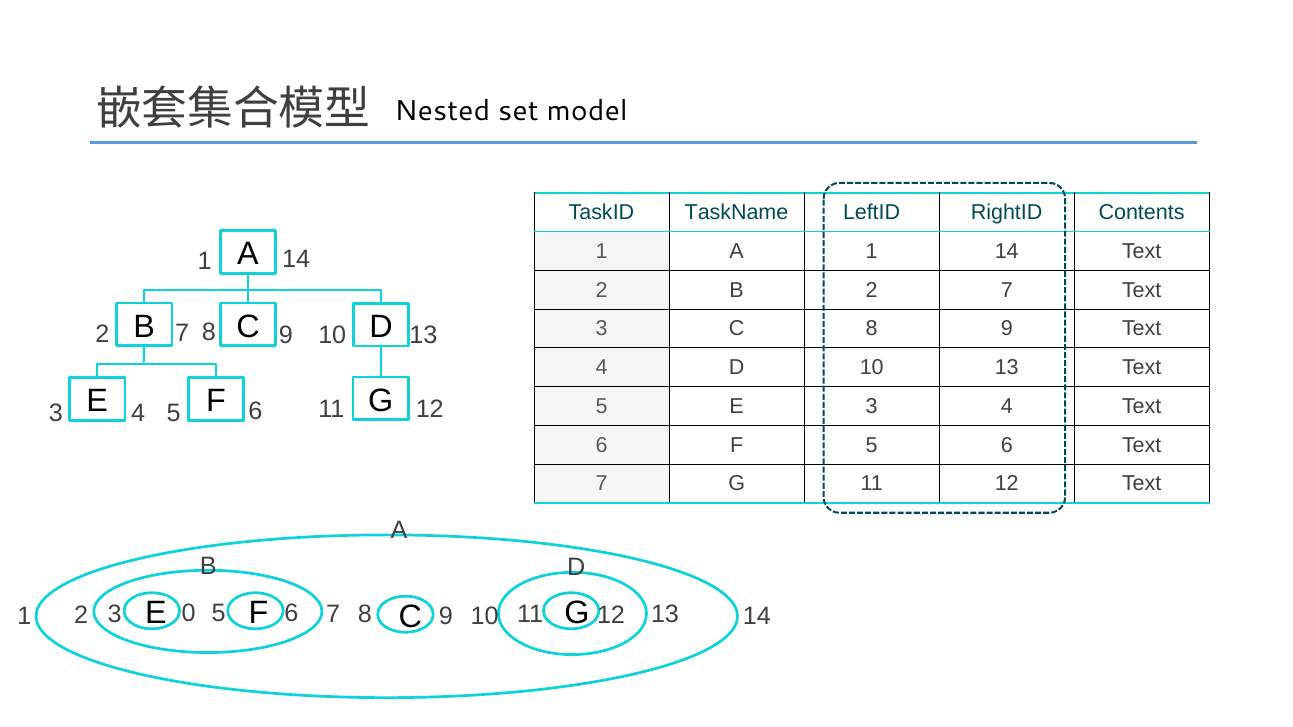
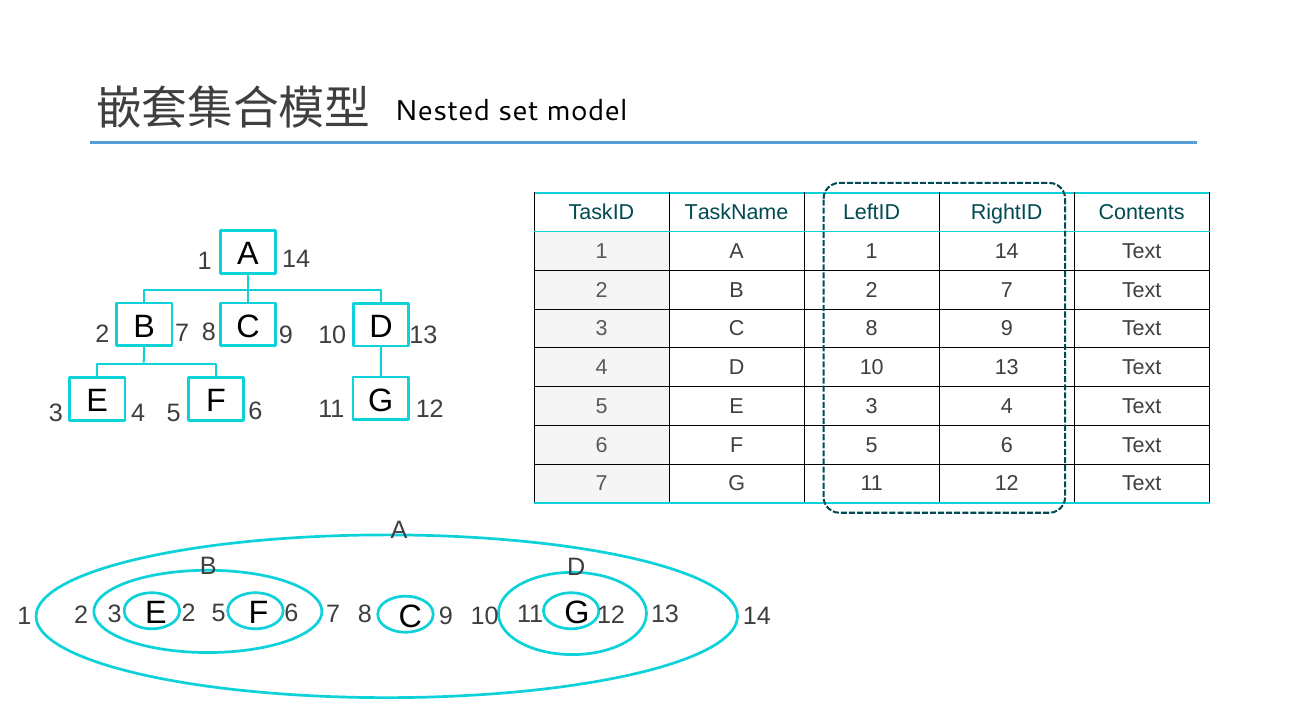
2 3 0: 0 -> 2
